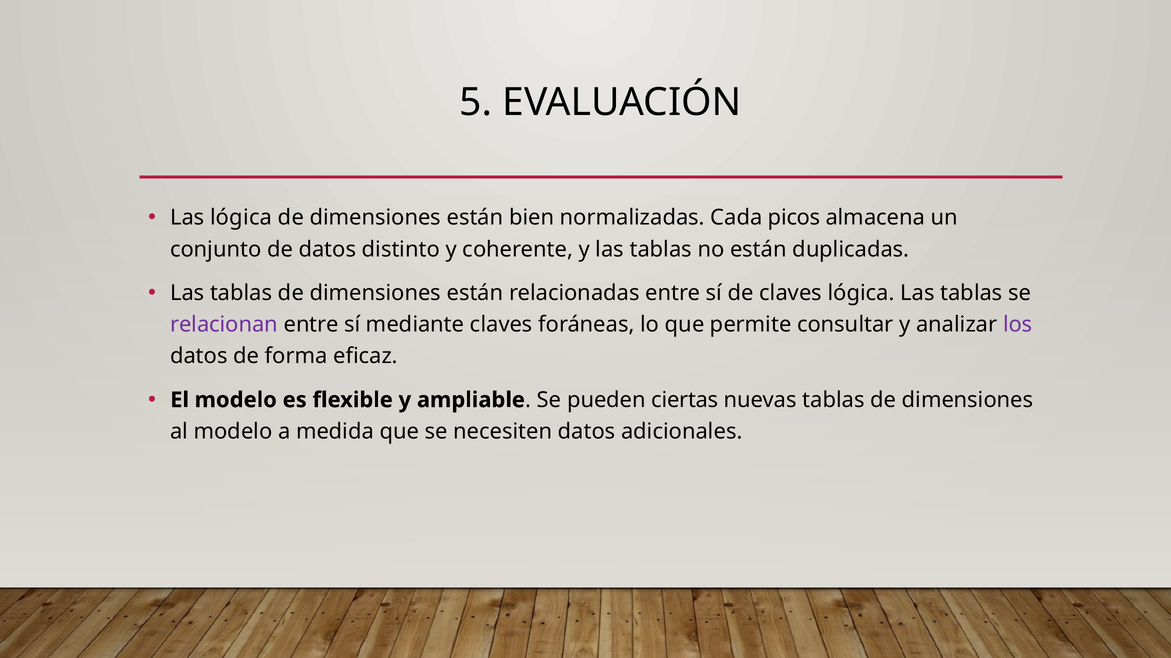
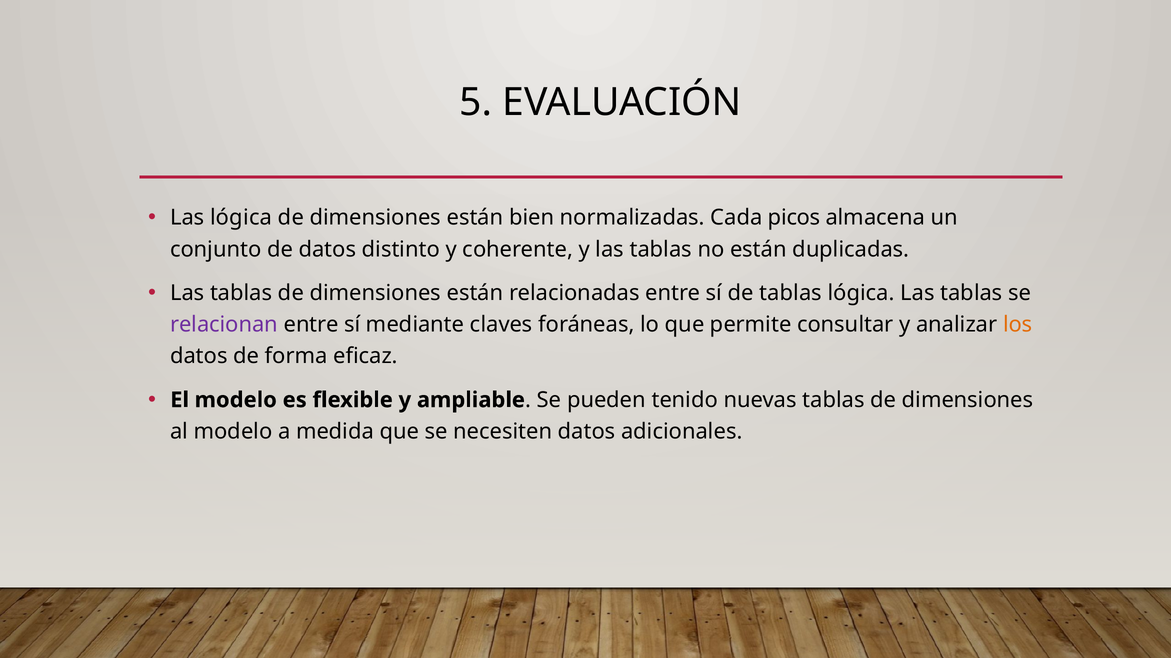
de claves: claves -> tablas
los colour: purple -> orange
ciertas: ciertas -> tenido
